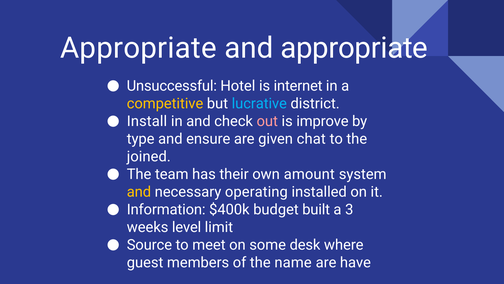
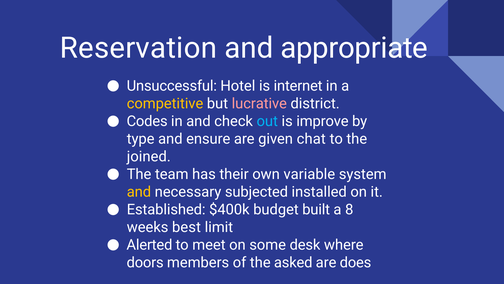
Appropriate at (138, 48): Appropriate -> Reservation
lucrative colour: light blue -> pink
Install: Install -> Codes
out colour: pink -> light blue
amount: amount -> variable
operating: operating -> subjected
Information: Information -> Established
3: 3 -> 8
level: level -> best
Source: Source -> Alerted
guest: guest -> doors
name: name -> asked
have: have -> does
